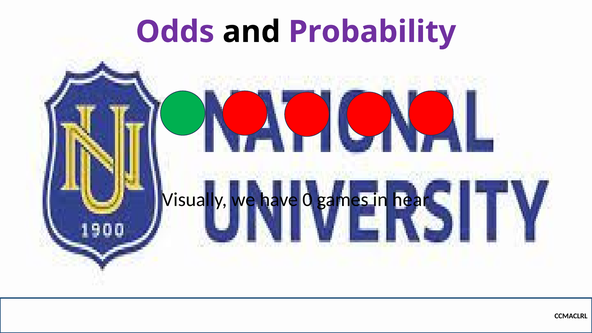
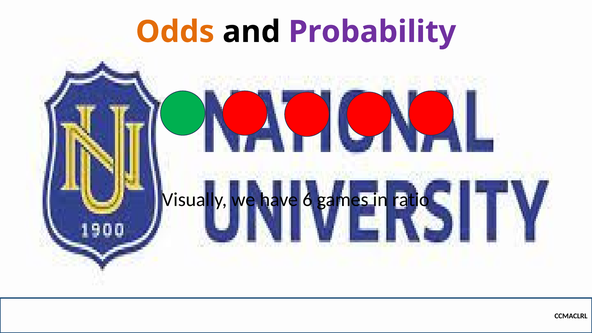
Odds colour: purple -> orange
0: 0 -> 6
hear: hear -> ratio
